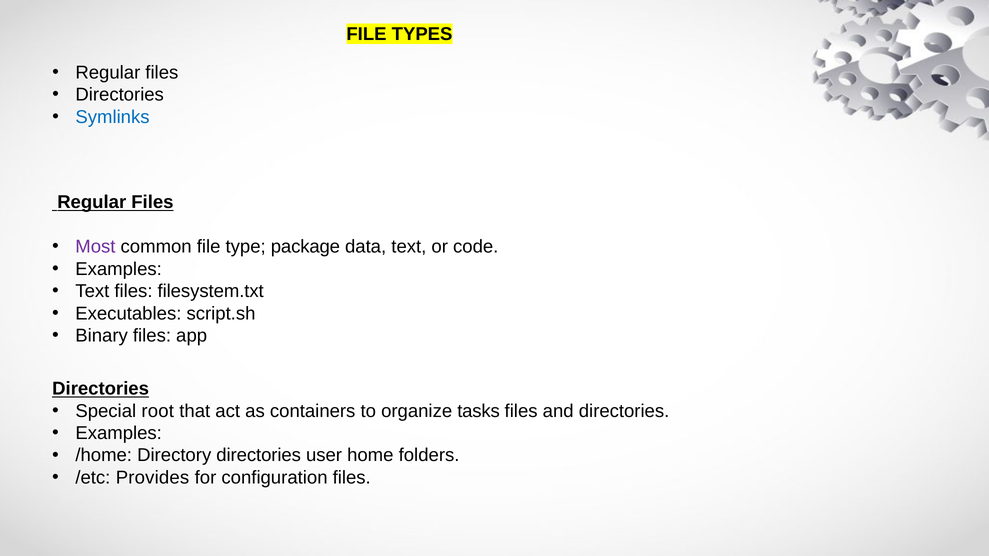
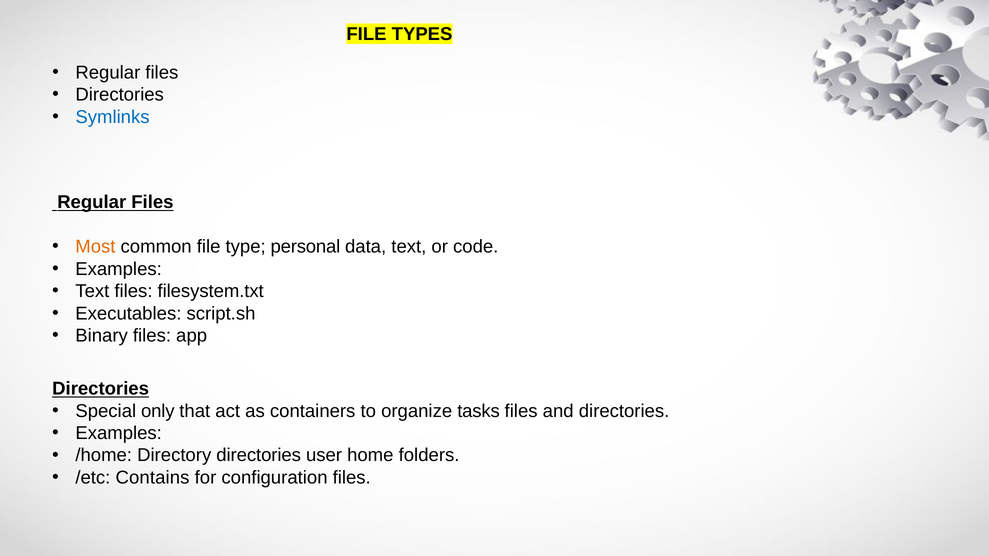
Most colour: purple -> orange
package: package -> personal
root: root -> only
Provides: Provides -> Contains
